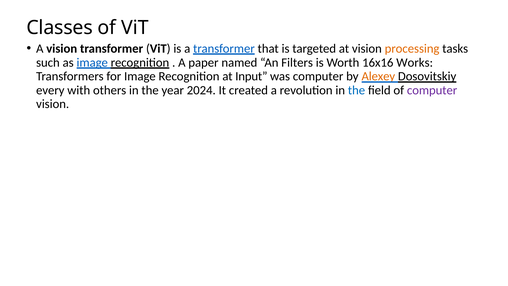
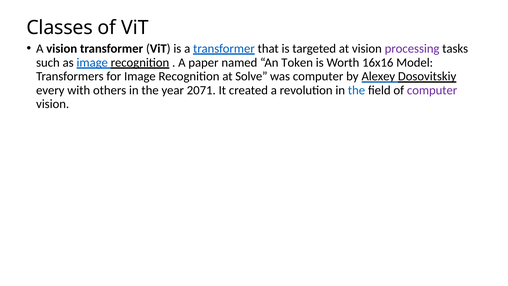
processing colour: orange -> purple
Filters: Filters -> Token
Works: Works -> Model
Input: Input -> Solve
Alexey colour: orange -> black
2024: 2024 -> 2071
